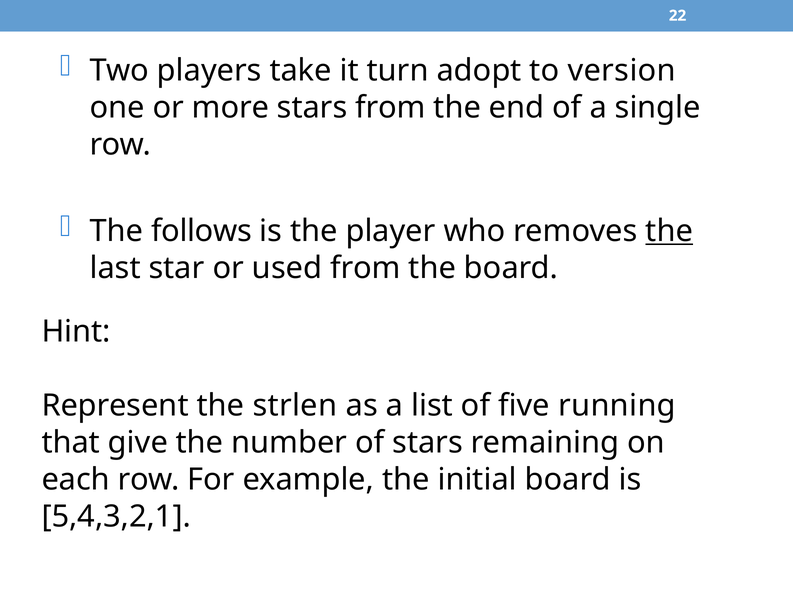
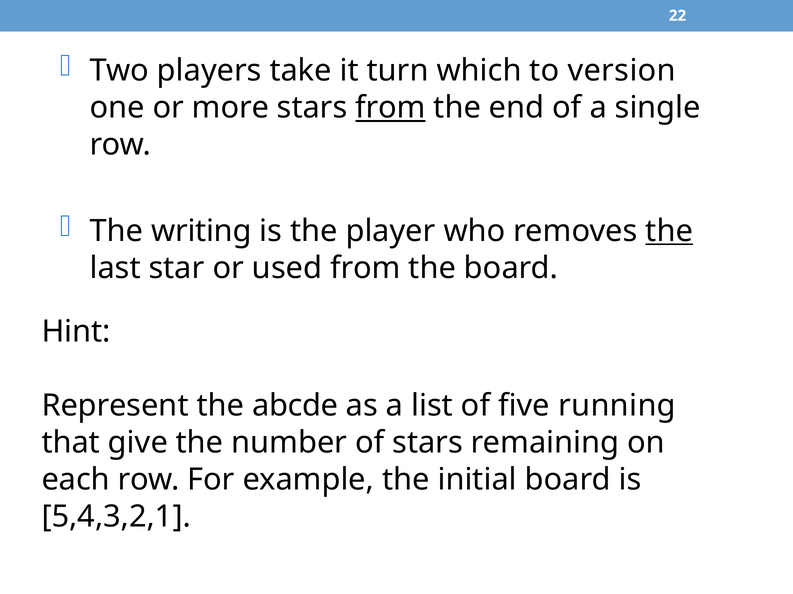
adopt: adopt -> which
from at (391, 108) underline: none -> present
follows: follows -> writing
strlen: strlen -> abcde
